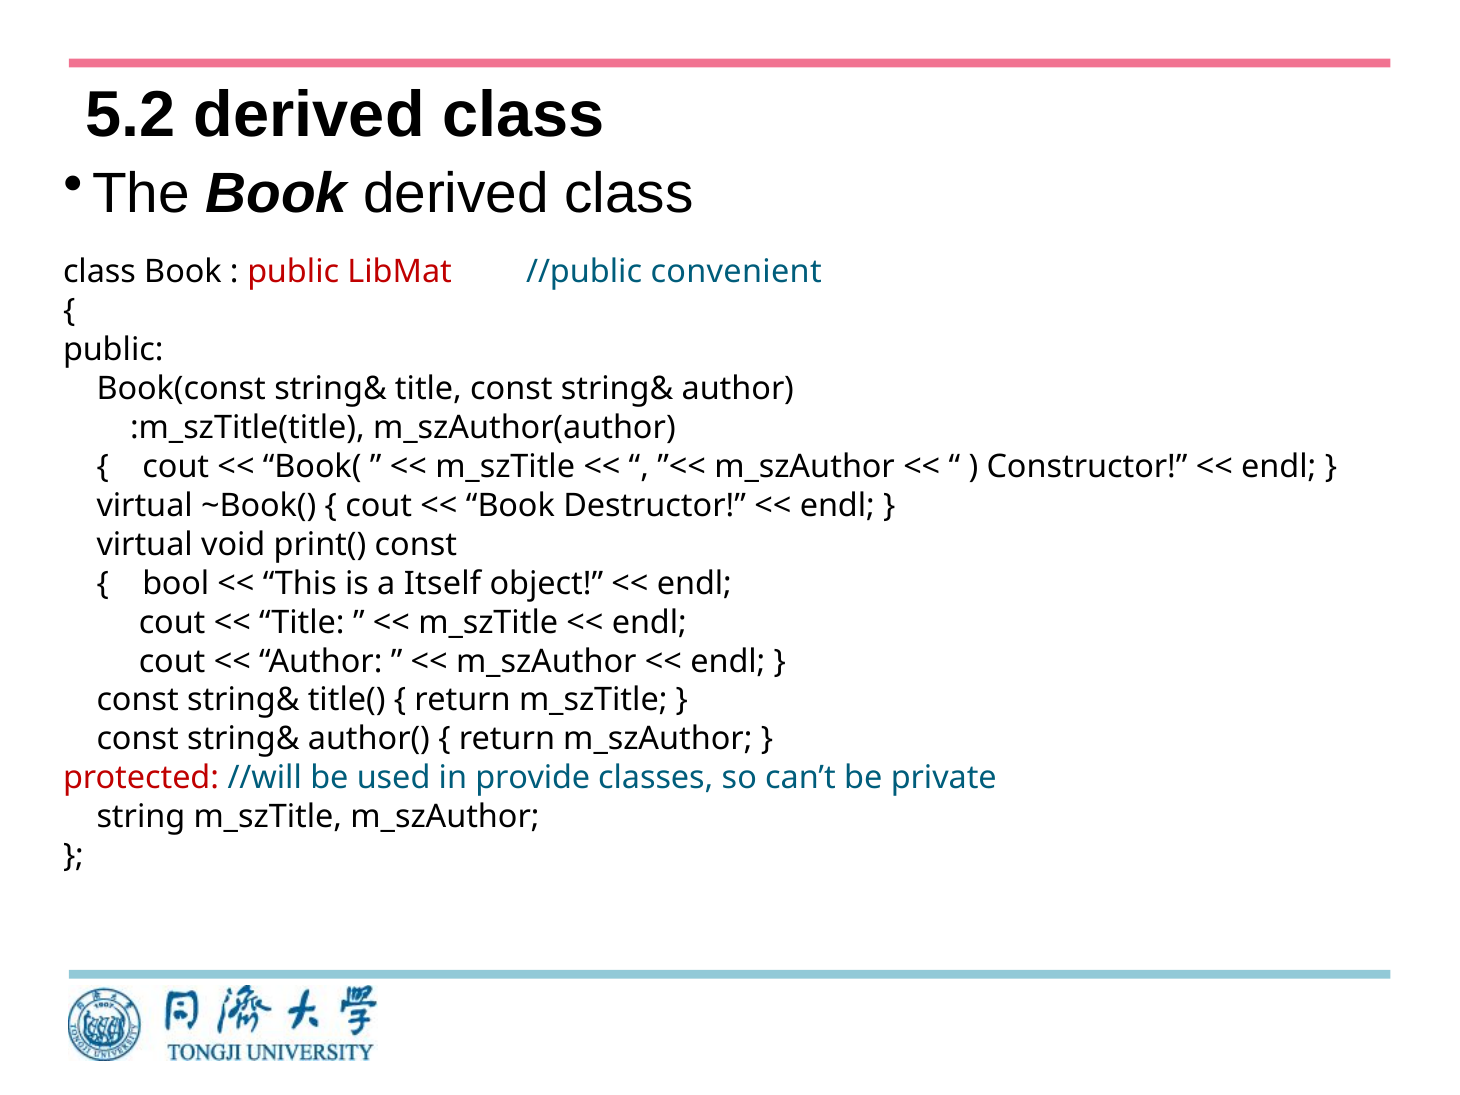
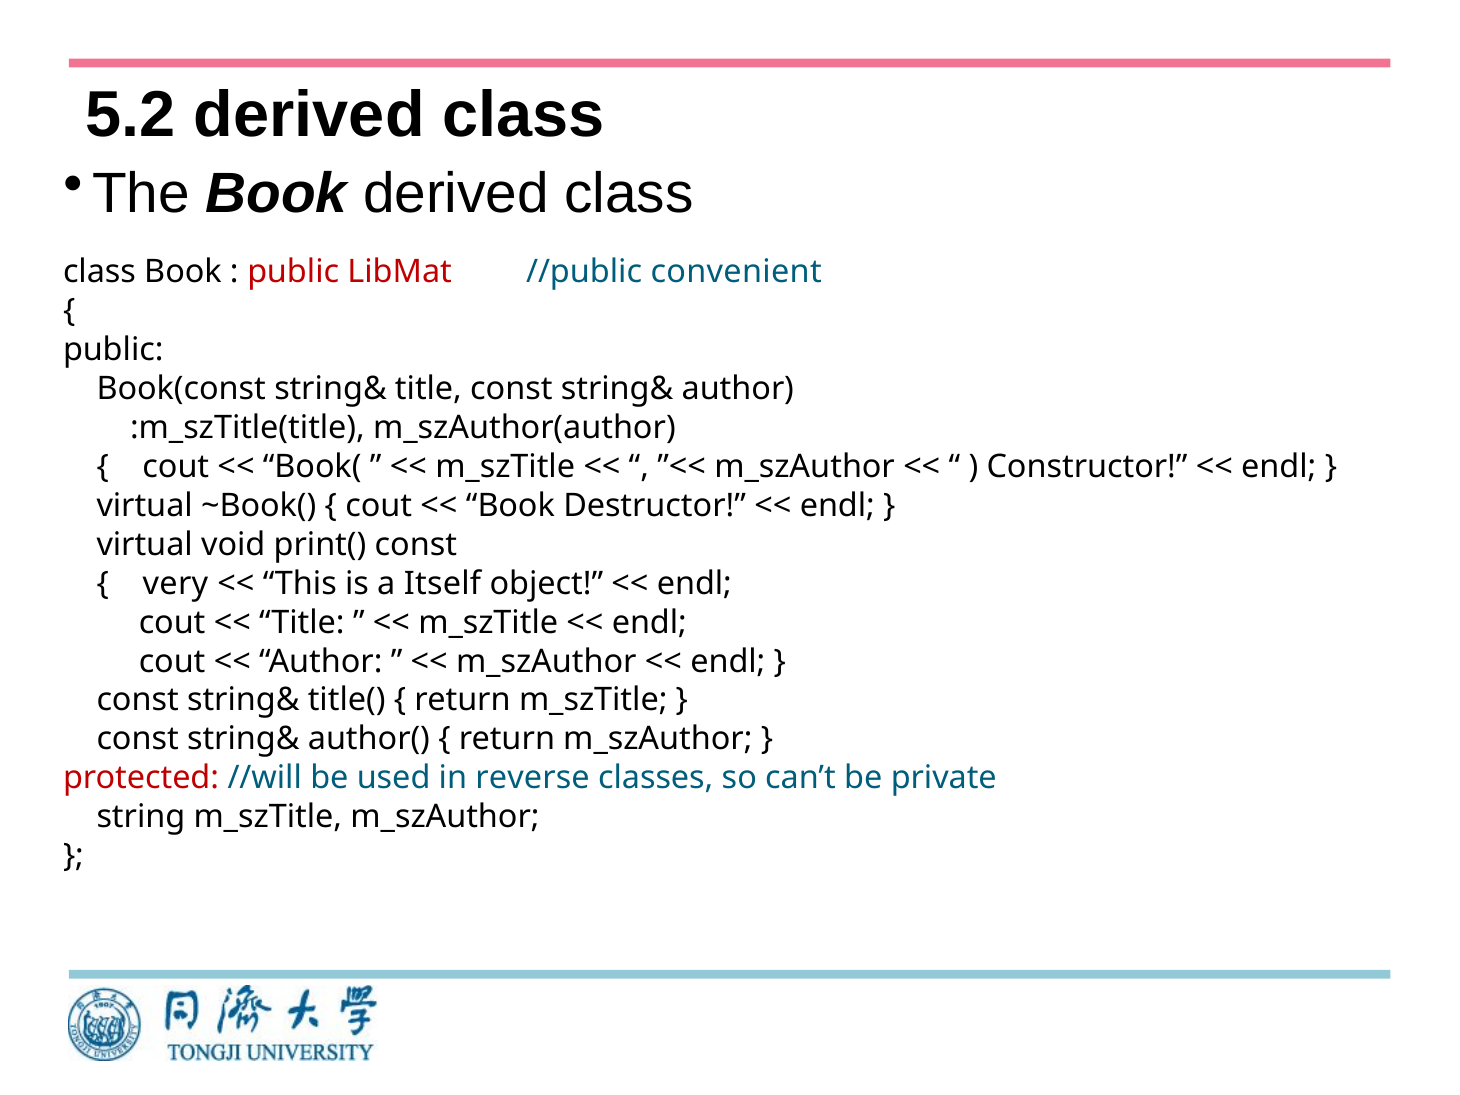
bool: bool -> very
provide: provide -> reverse
